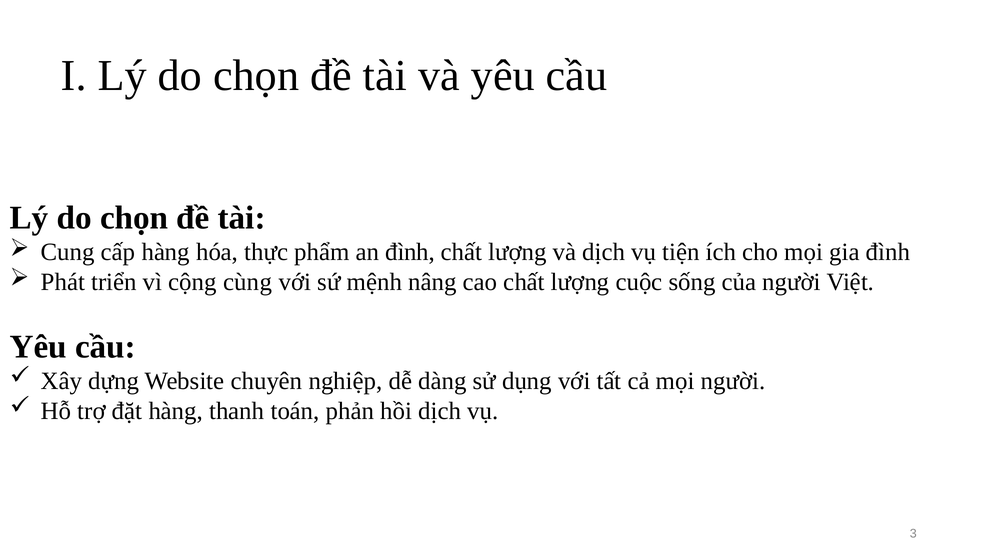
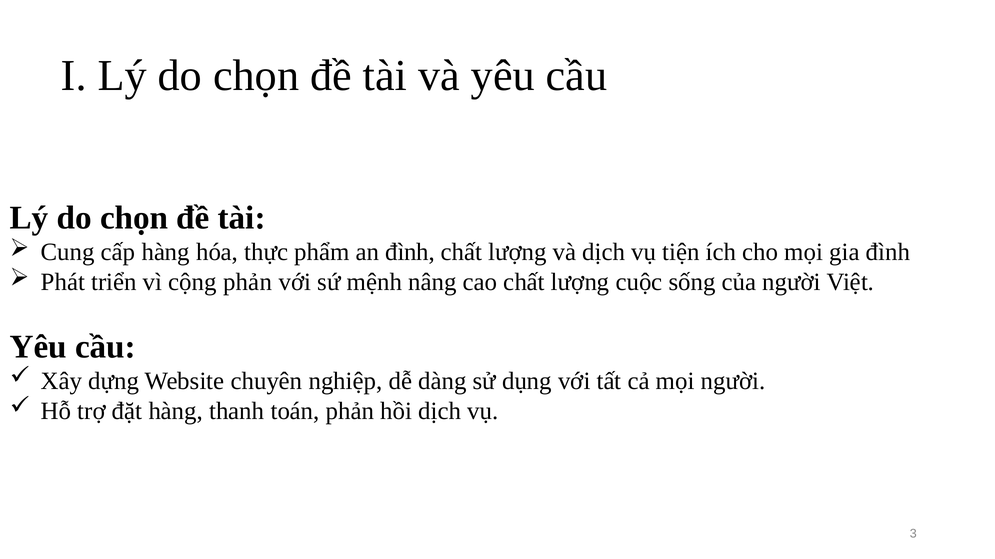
cộng cùng: cùng -> phản
